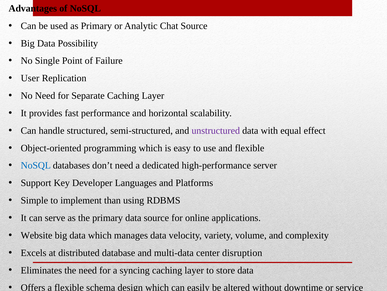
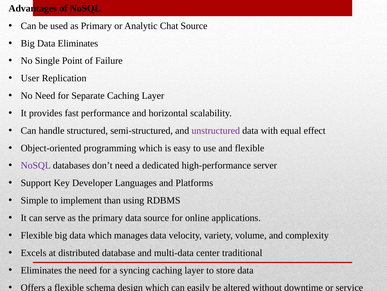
Data Possibility: Possibility -> Eliminates
NoSQL at (36, 165) colour: blue -> purple
Website at (37, 235): Website -> Flexible
center disruption: disruption -> traditional
